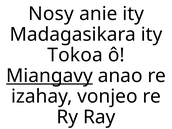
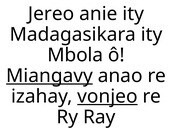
Nosy: Nosy -> Jereo
Tokoa: Tokoa -> Mbola
vonjeo underline: none -> present
